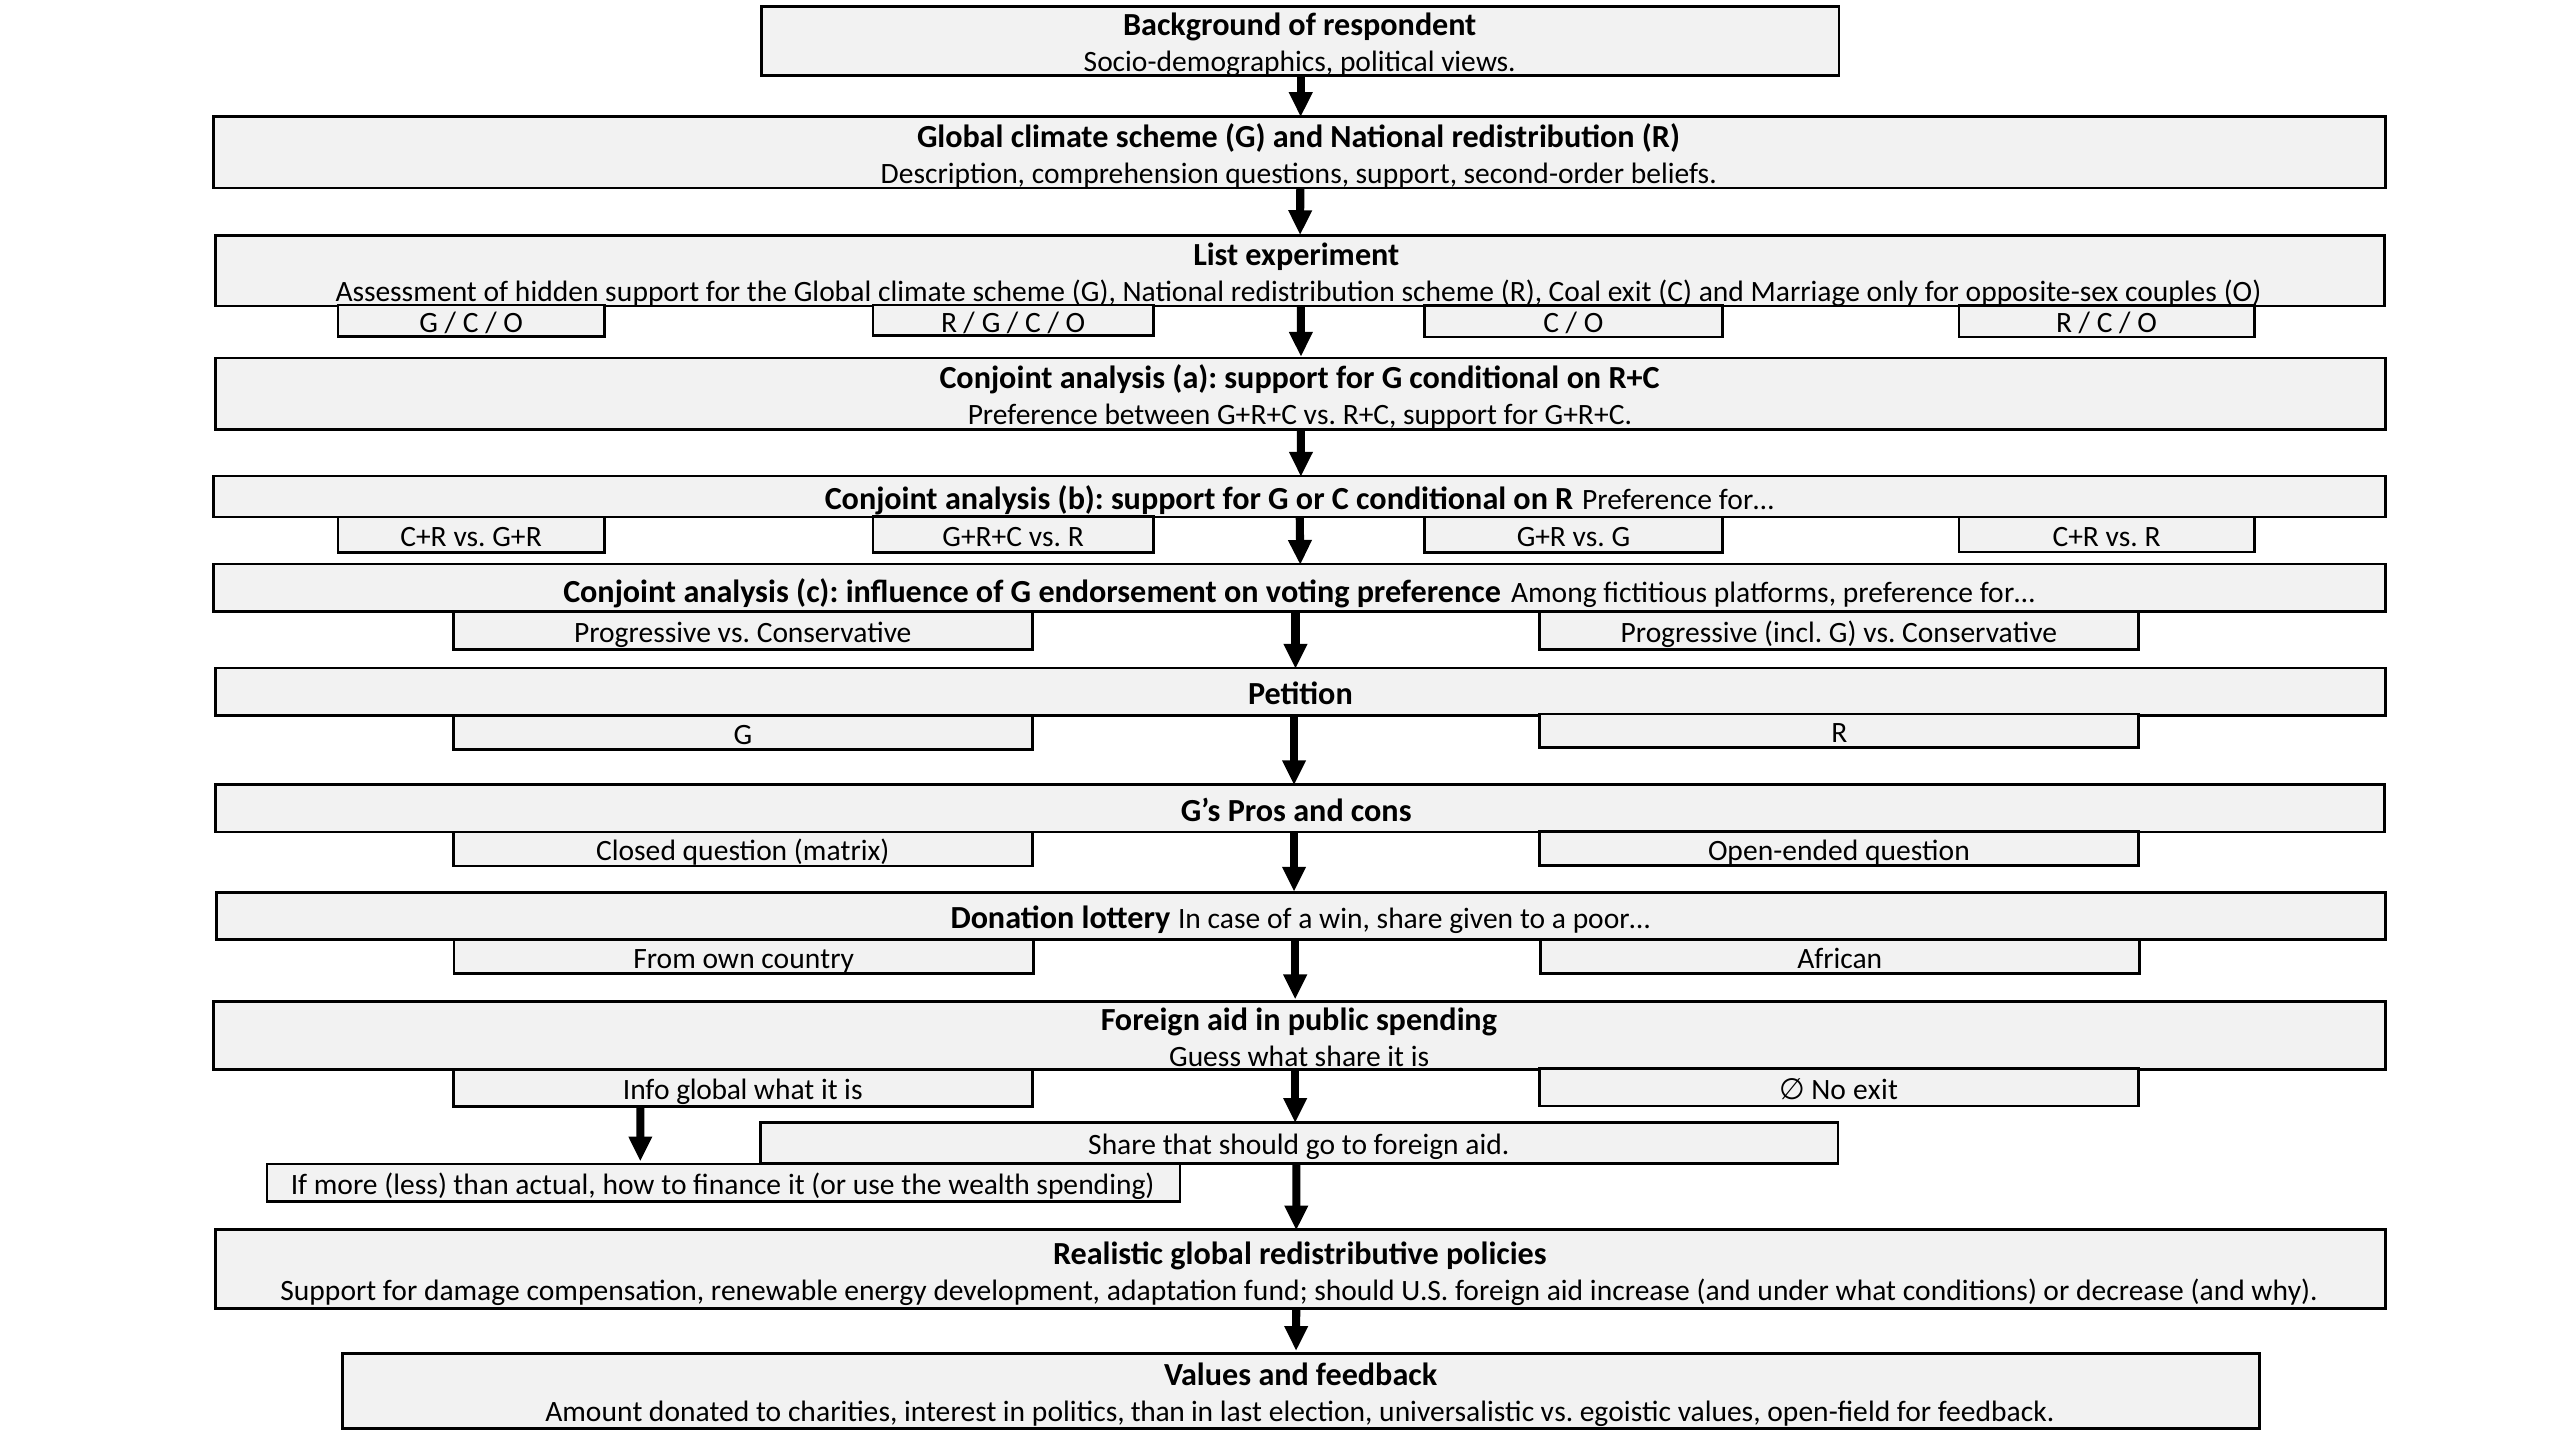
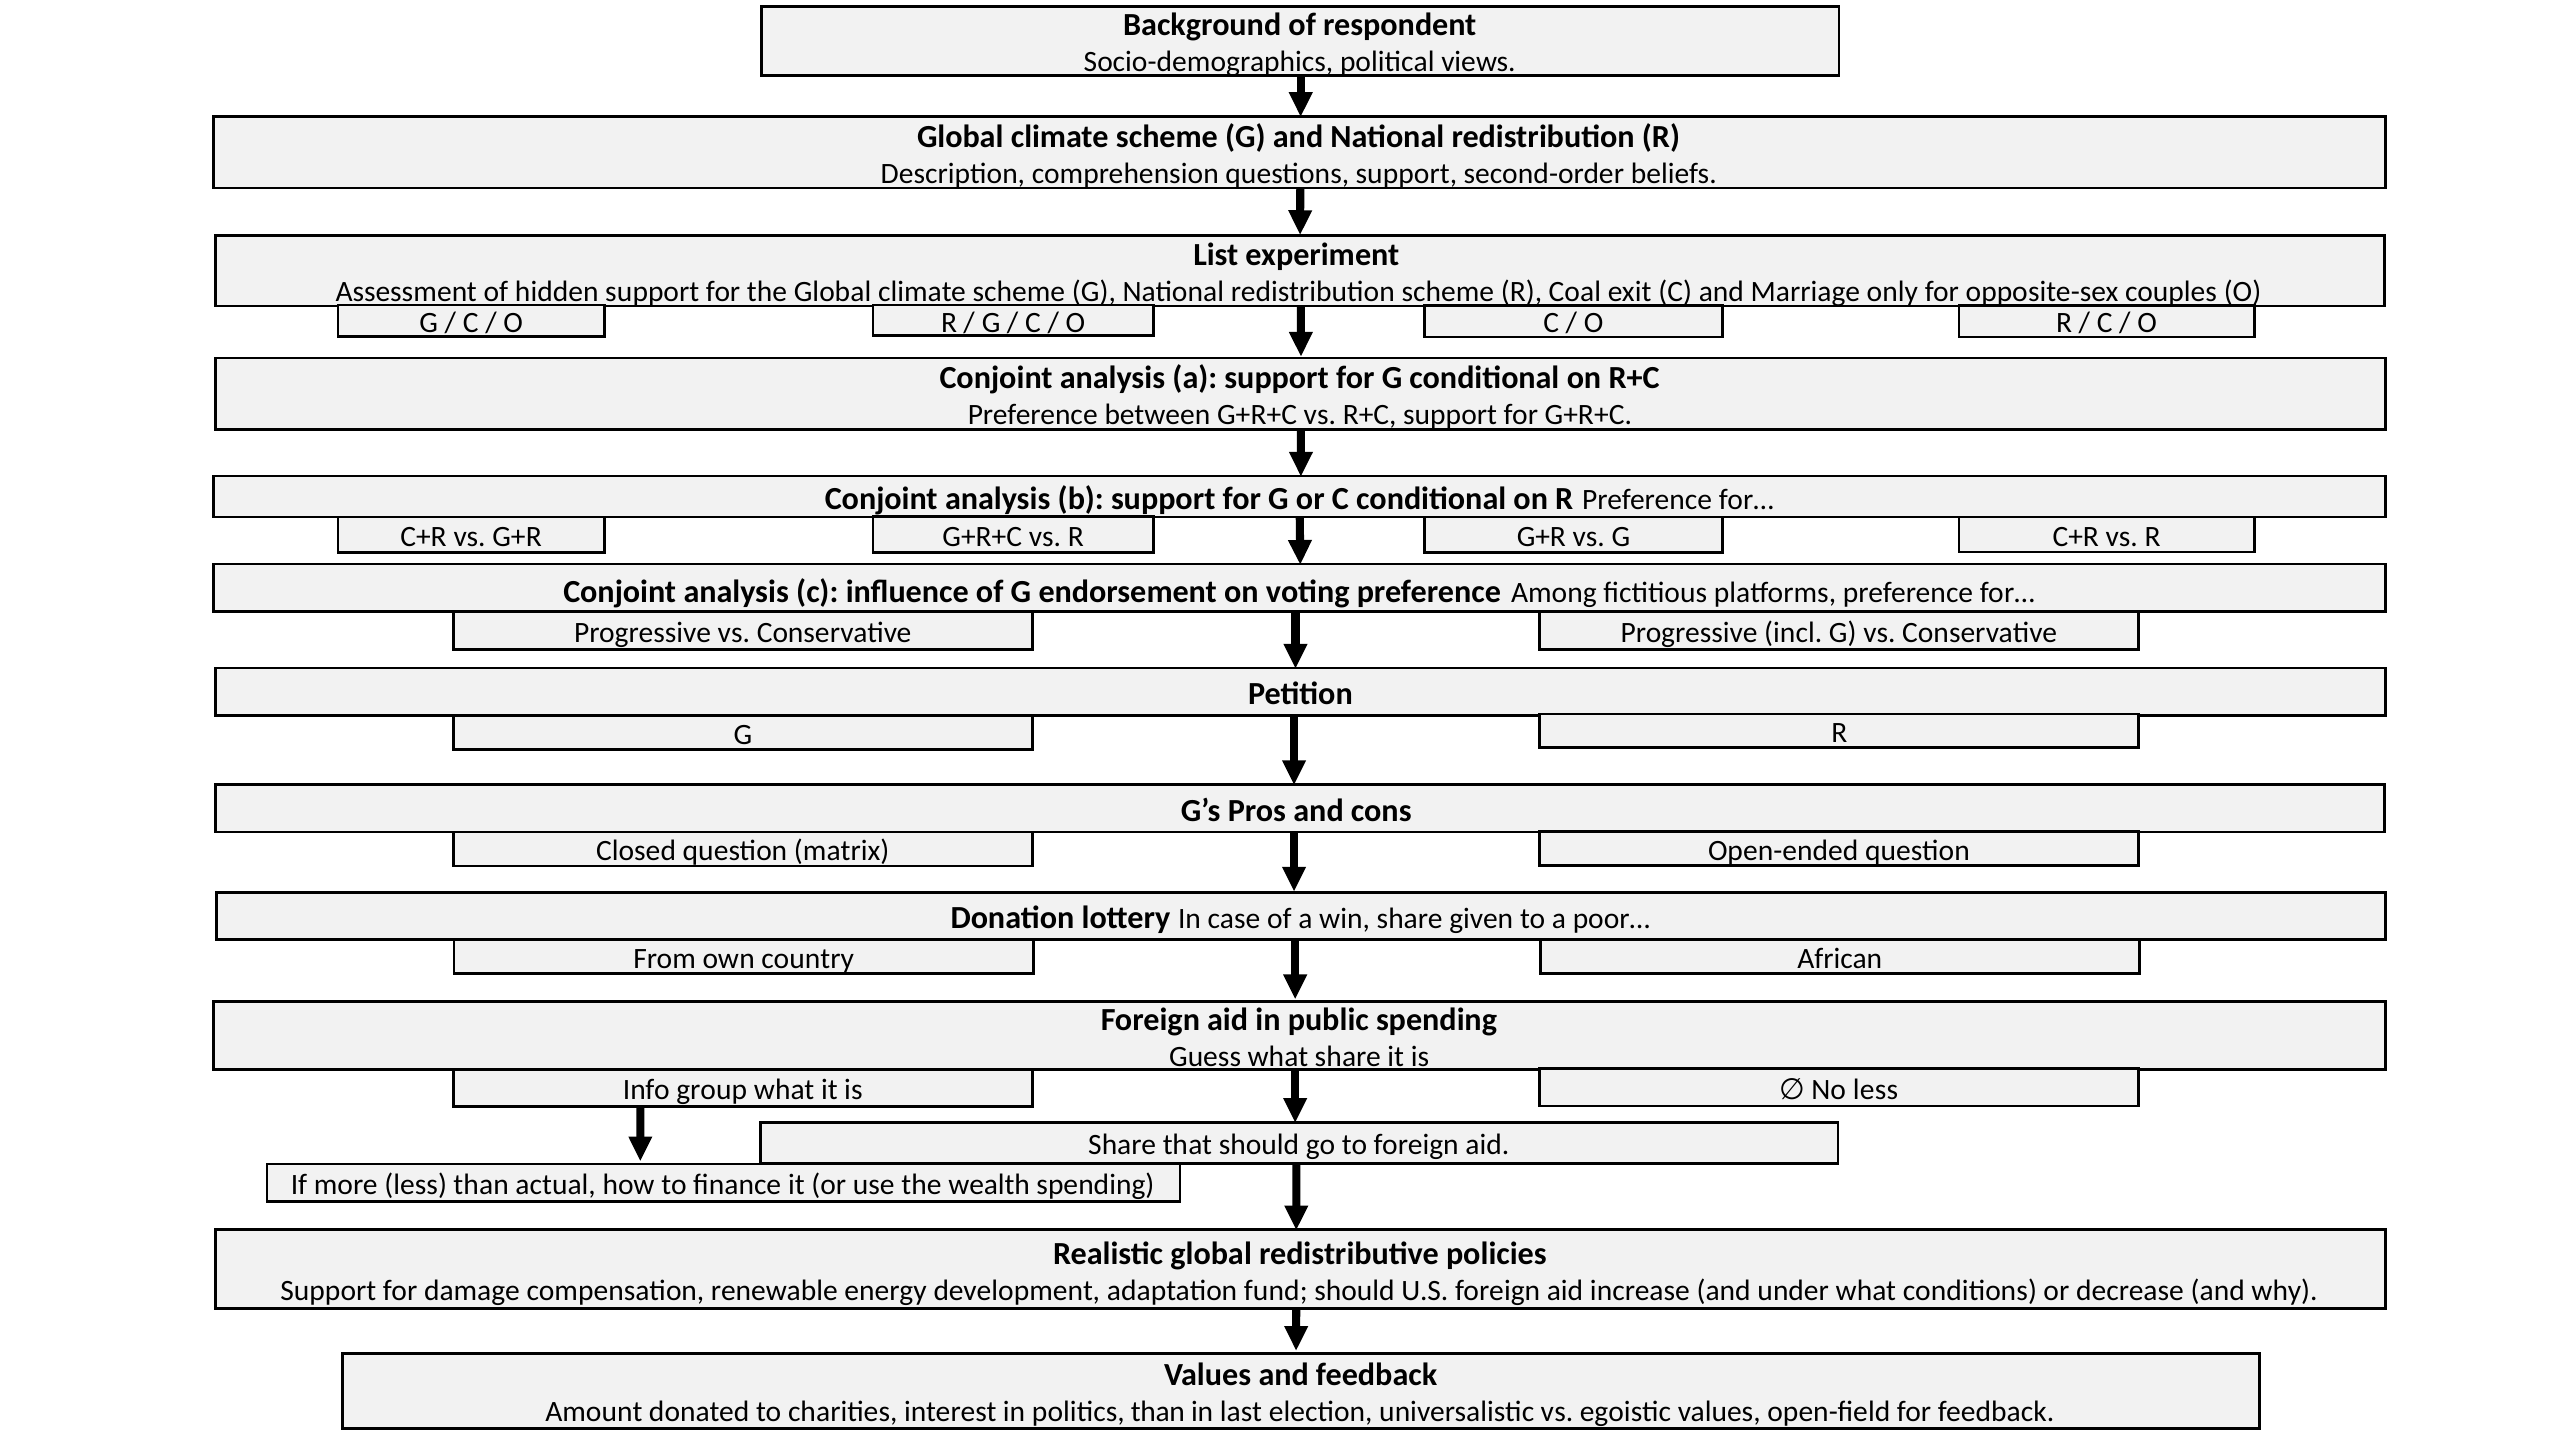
exit at (1875, 1089): exit -> less
Info global: global -> group
